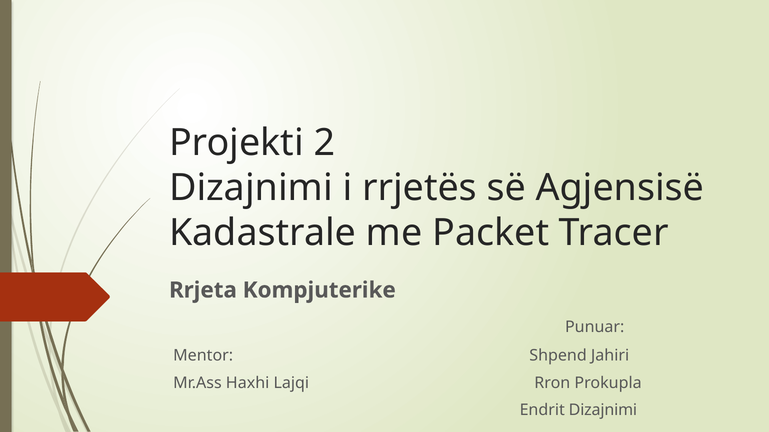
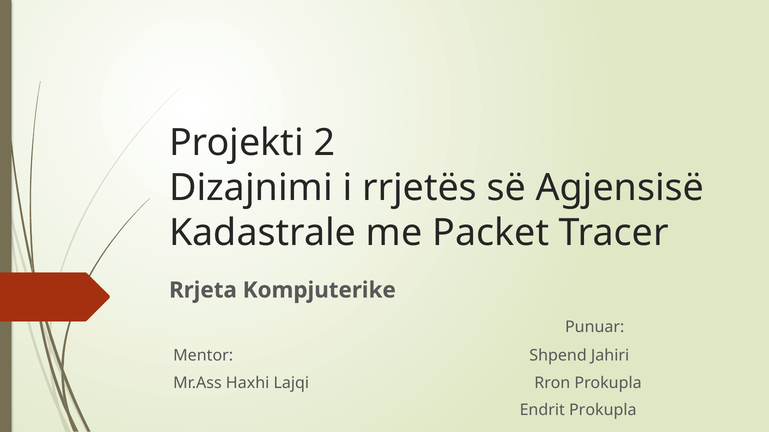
Endrit Dizajnimi: Dizajnimi -> Prokupla
